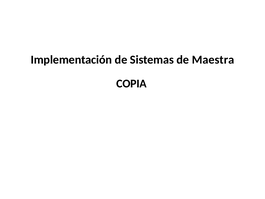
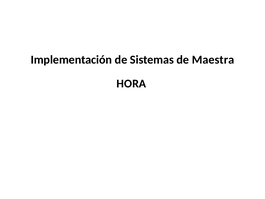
COPIA: COPIA -> HORA
